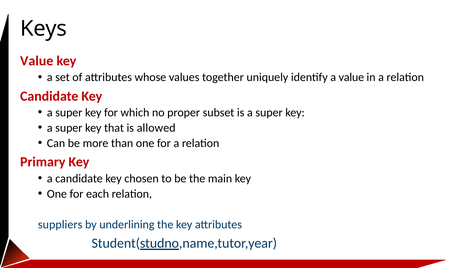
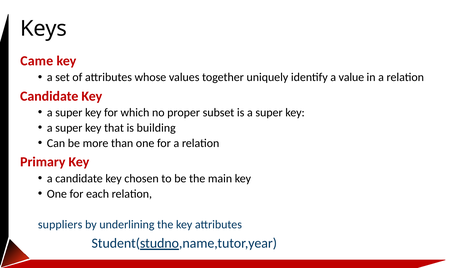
Value at (37, 61): Value -> Came
allowed: allowed -> building
